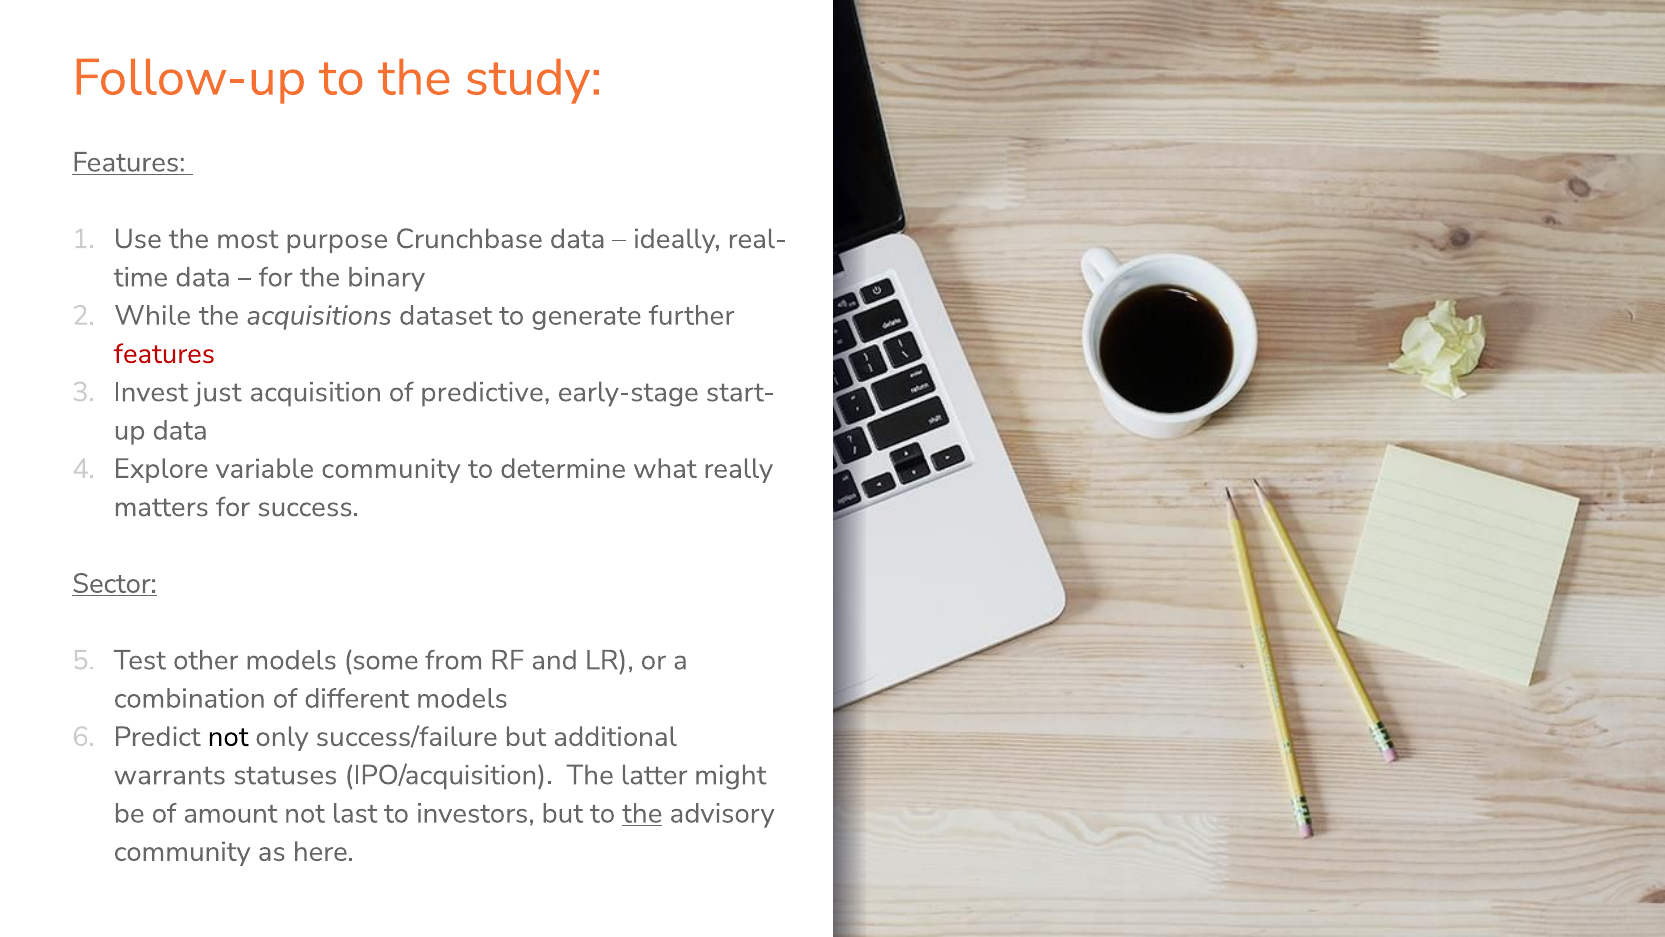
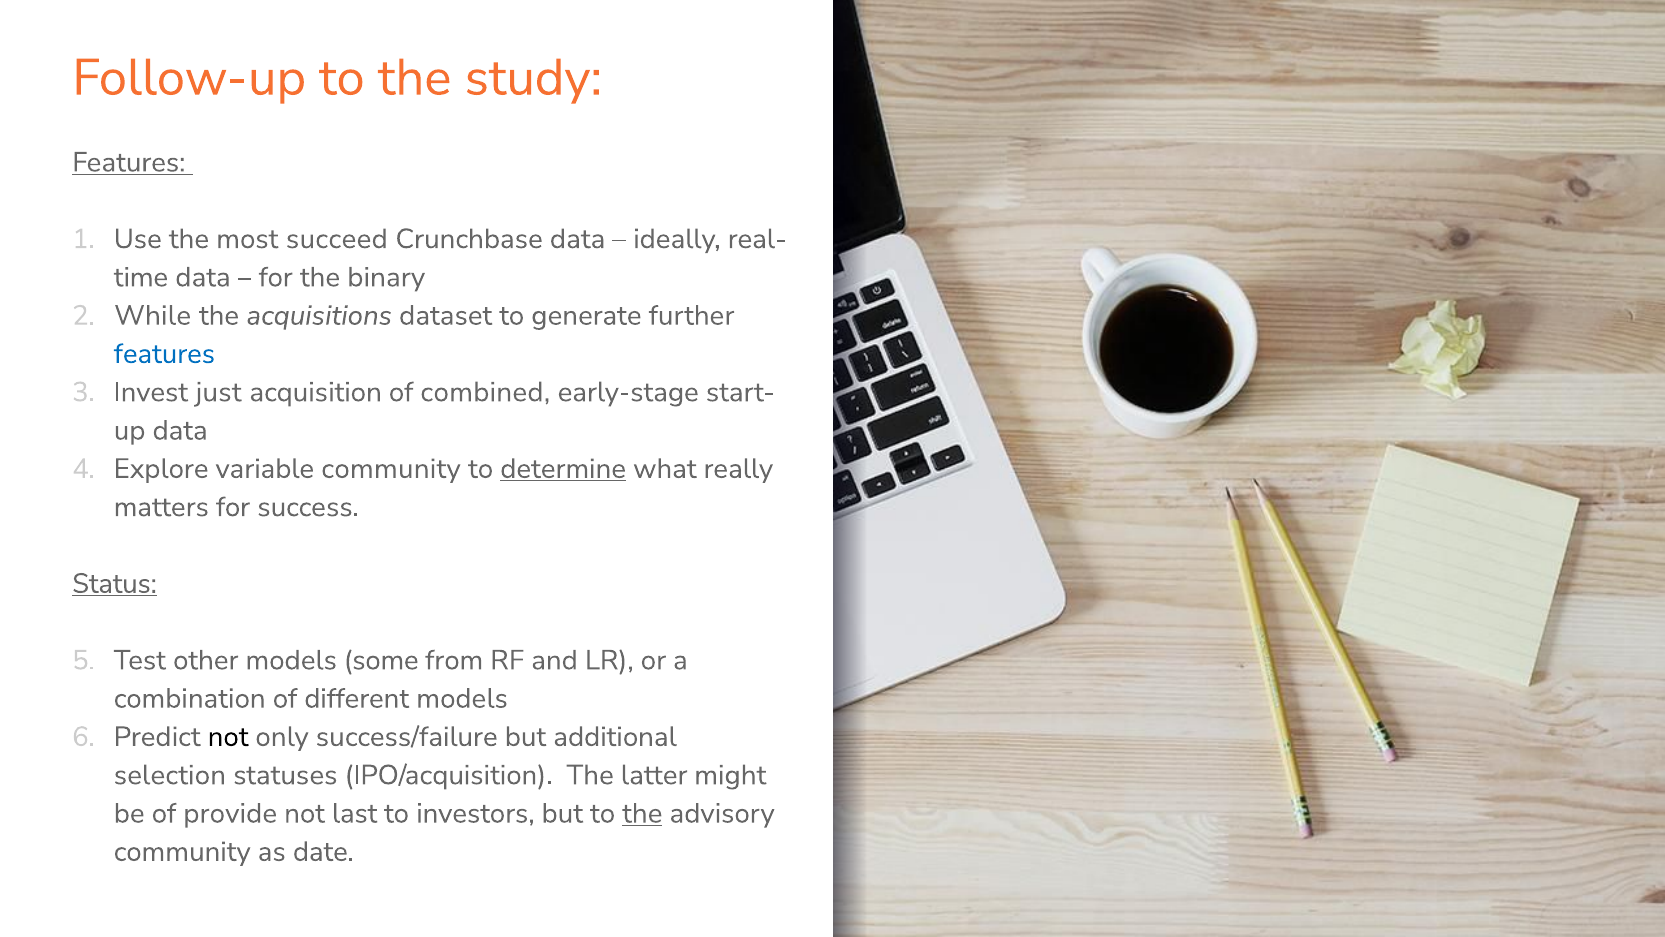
purpose: purpose -> succeed
features at (164, 354) colour: red -> blue
predictive: predictive -> combined
determine underline: none -> present
Sector: Sector -> Status
warrants: warrants -> selection
amount: amount -> provide
here: here -> date
